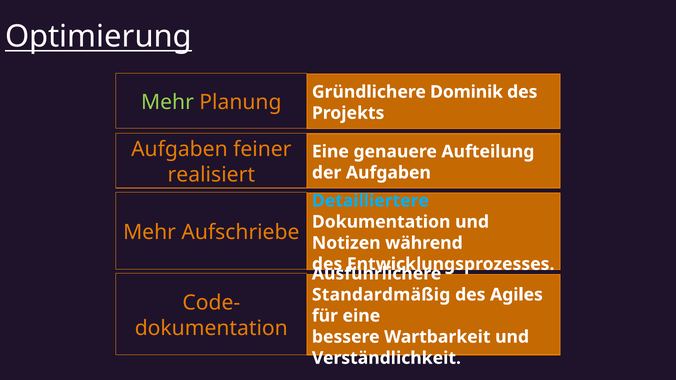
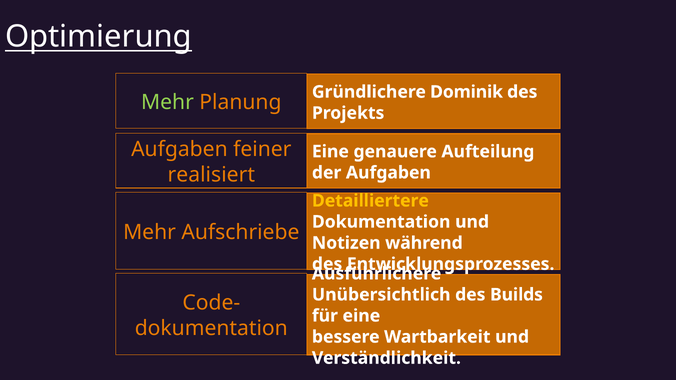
Detailliertere colour: light blue -> yellow
Standardmäßig: Standardmäßig -> Unübersichtlich
Agiles: Agiles -> Builds
